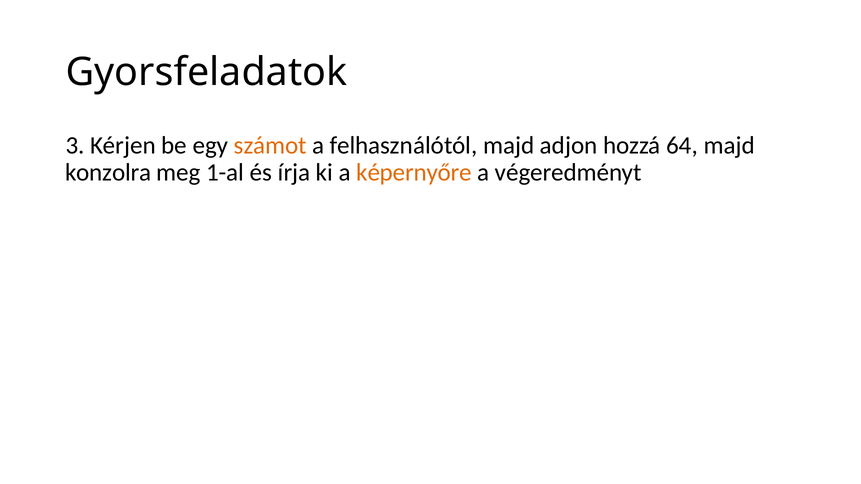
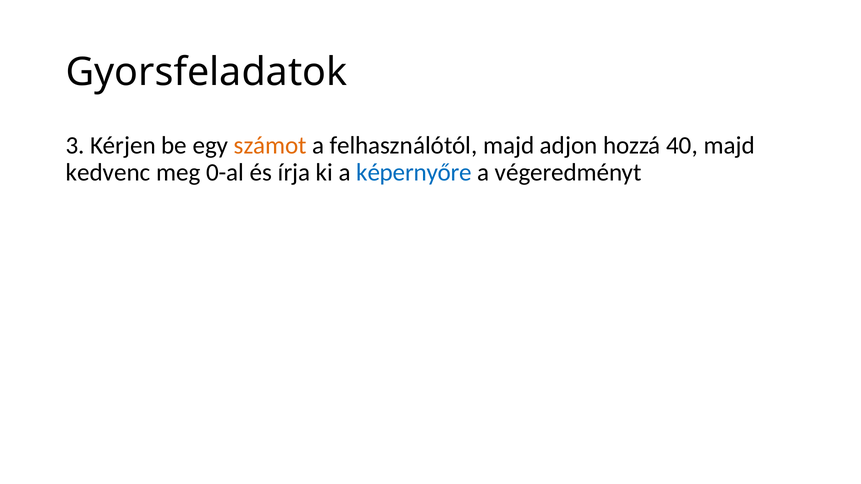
64: 64 -> 40
konzolra: konzolra -> kedvenc
1-al: 1-al -> 0-al
képernyőre colour: orange -> blue
